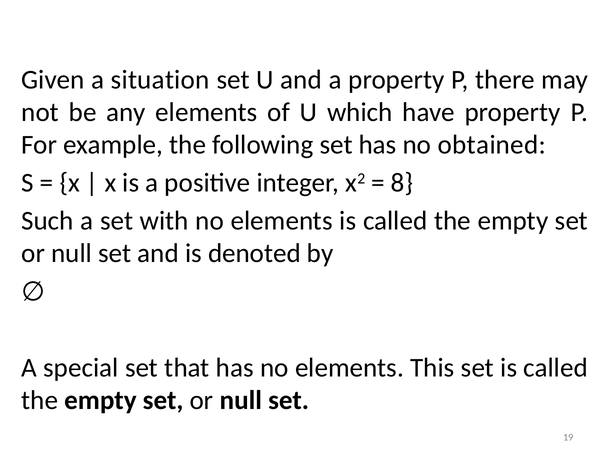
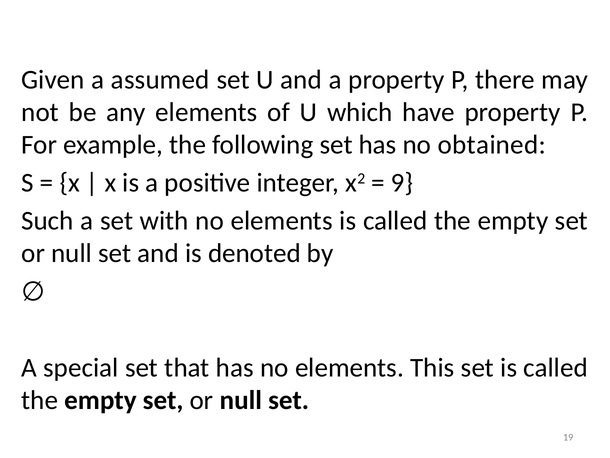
situation: situation -> assumed
8: 8 -> 9
